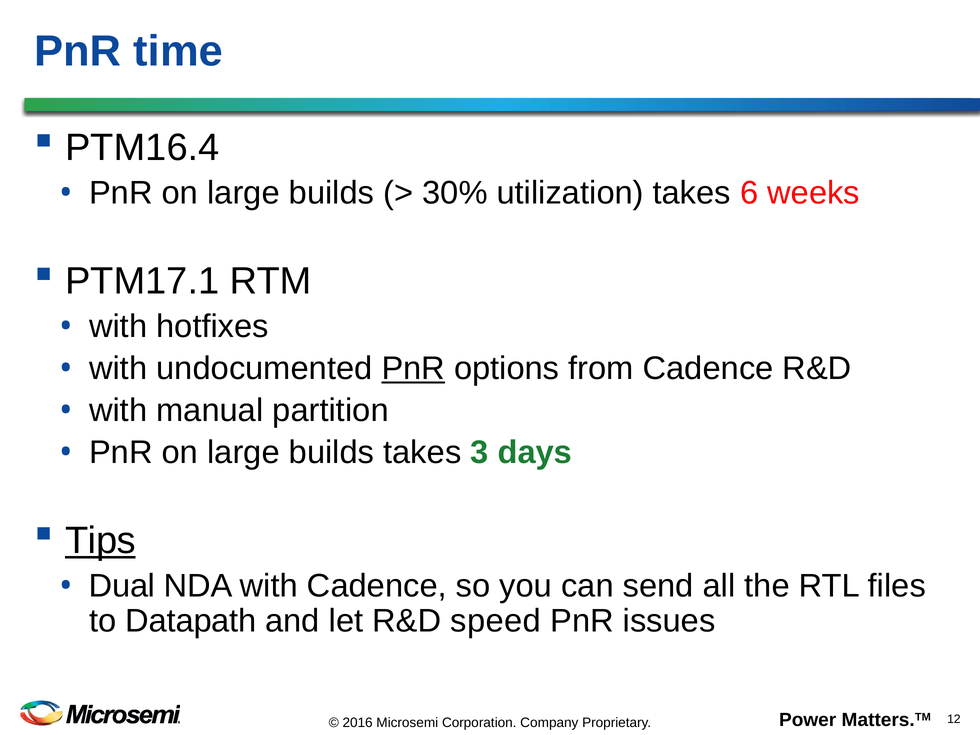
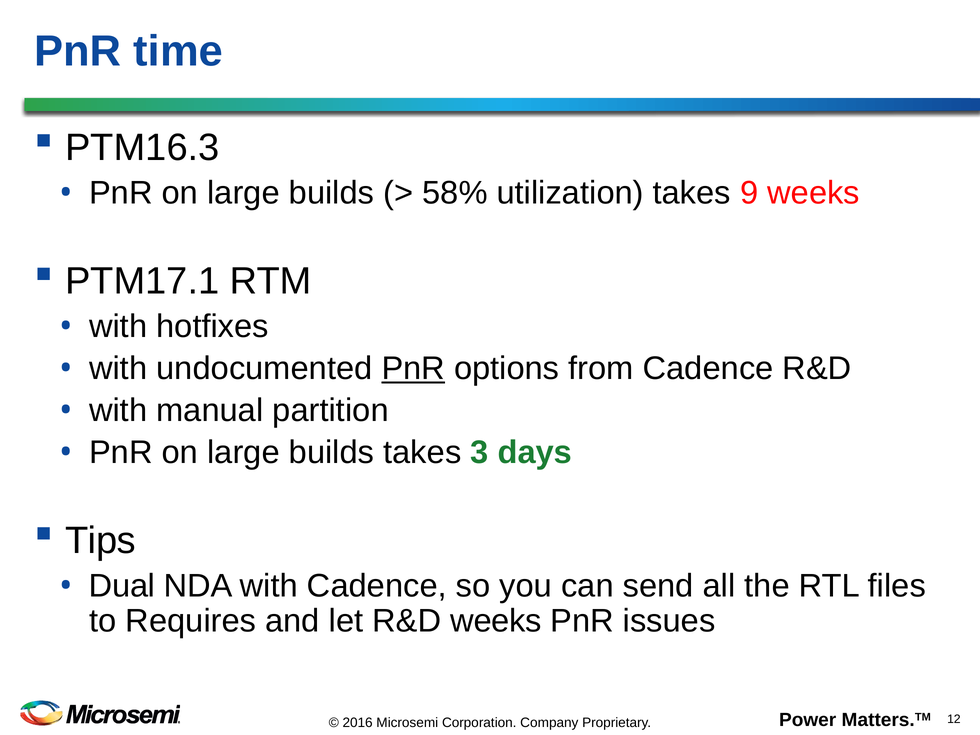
PTM16.4: PTM16.4 -> PTM16.3
30%: 30% -> 58%
6: 6 -> 9
Tips underline: present -> none
Datapath: Datapath -> Requires
R&D speed: speed -> weeks
